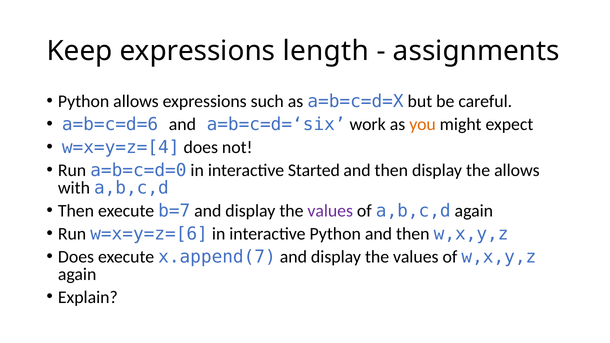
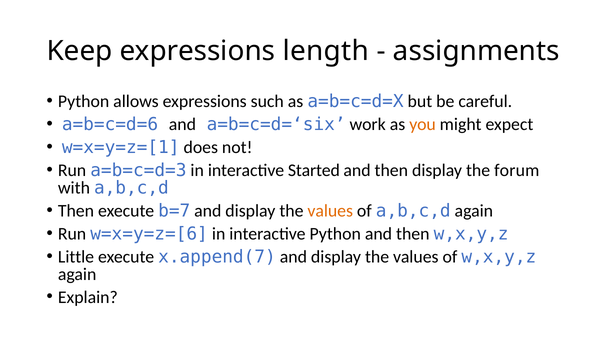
w=x=y=z=[4: w=x=y=z=[4 -> w=x=y=z=[1
a=b=c=d=0: a=b=c=d=0 -> a=b=c=d=3
the allows: allows -> forum
values at (330, 211) colour: purple -> orange
Does at (76, 257): Does -> Little
